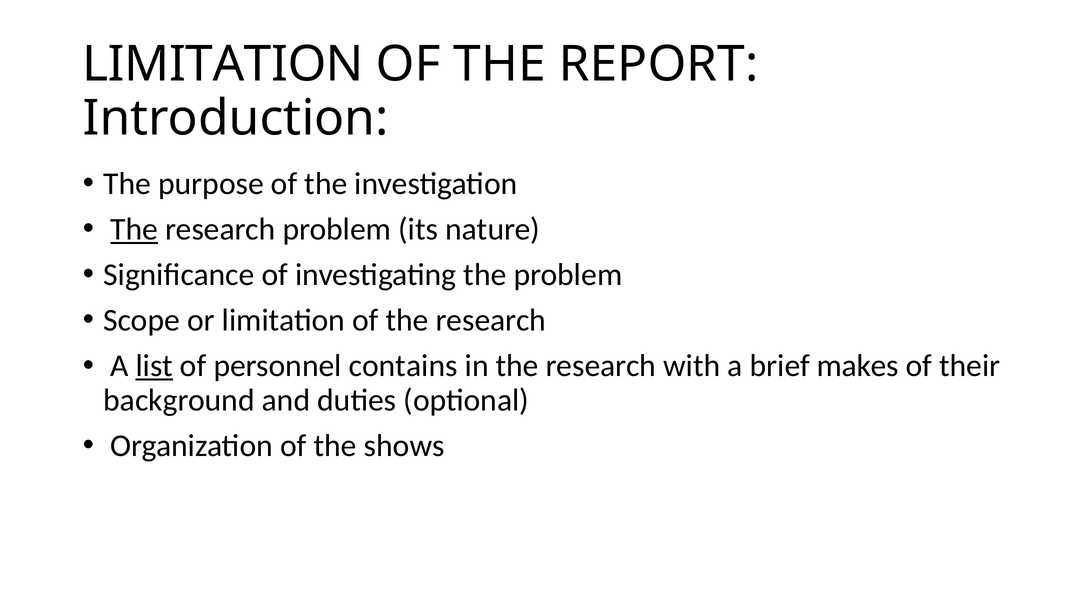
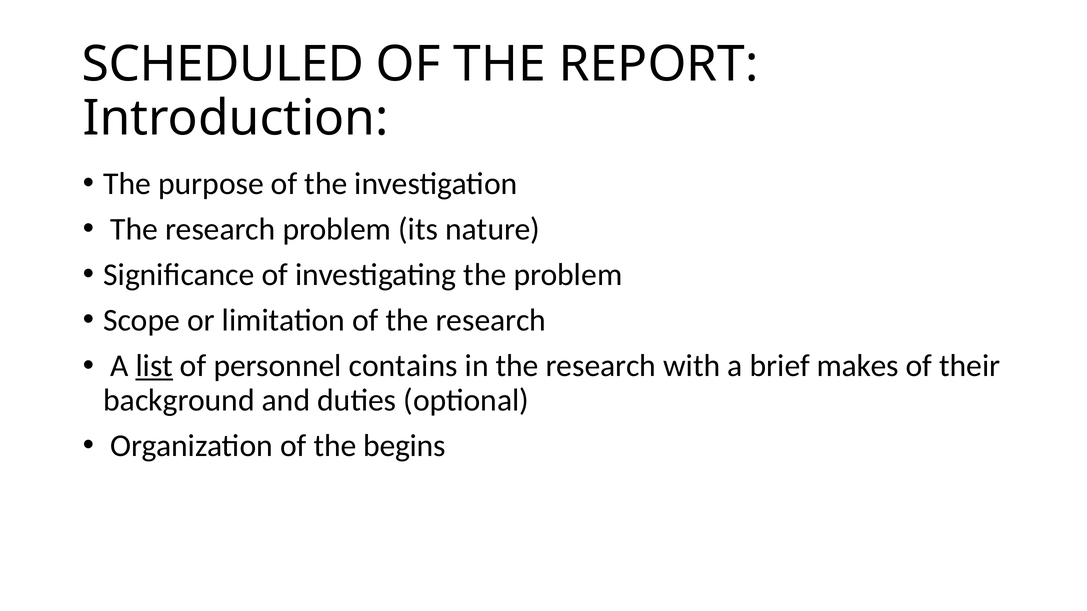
LIMITATION at (223, 64): LIMITATION -> SCHEDULED
The at (134, 229) underline: present -> none
shows: shows -> begins
